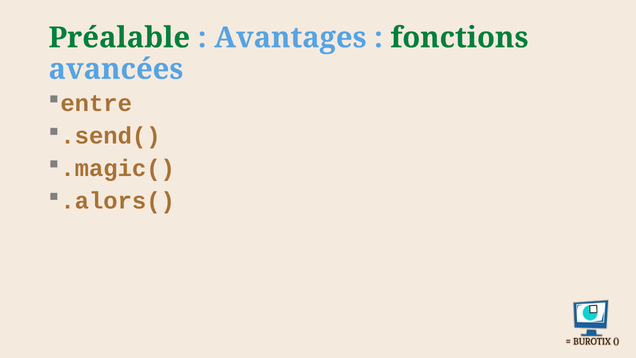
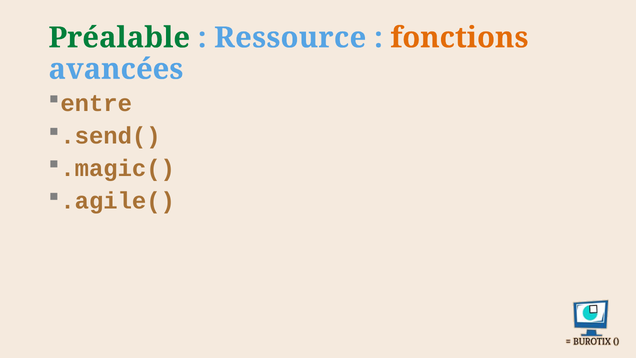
Avantages: Avantages -> Ressource
fonctions colour: green -> orange
.alors(: .alors( -> .agile(
